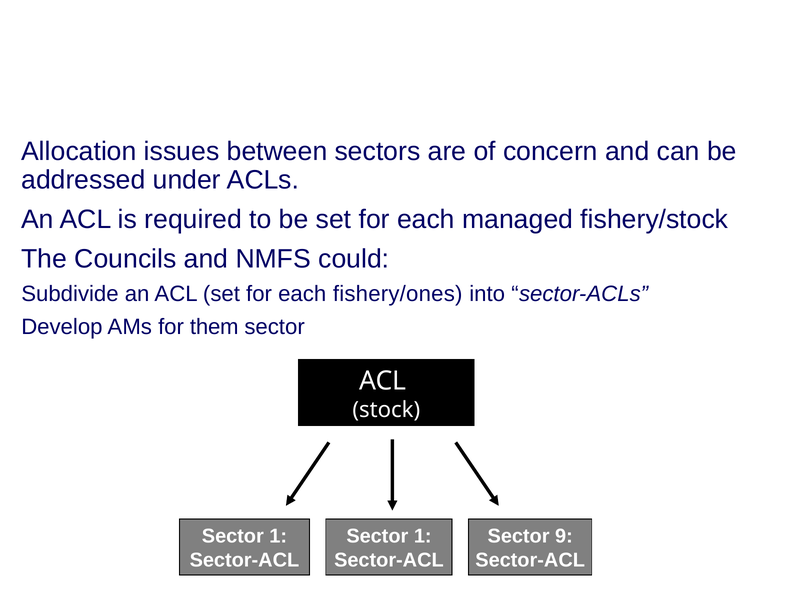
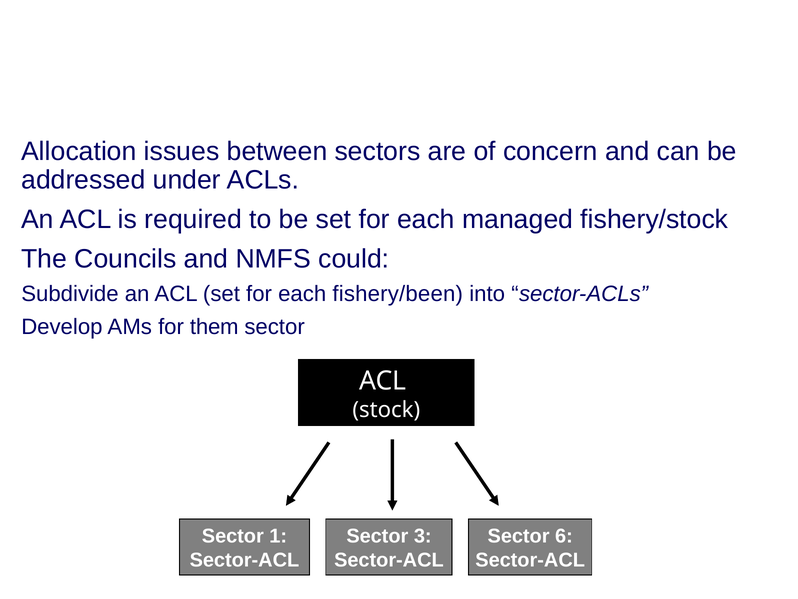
fishery/ones: fishery/ones -> fishery/been
1 at (423, 536): 1 -> 3
9: 9 -> 6
